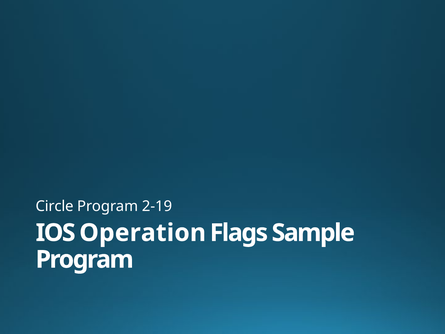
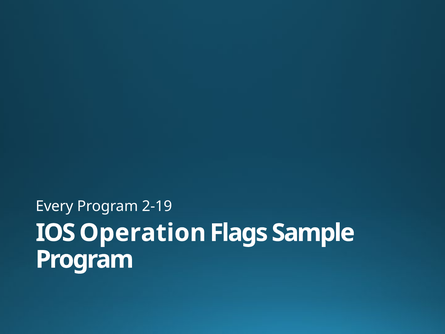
Circle: Circle -> Every
